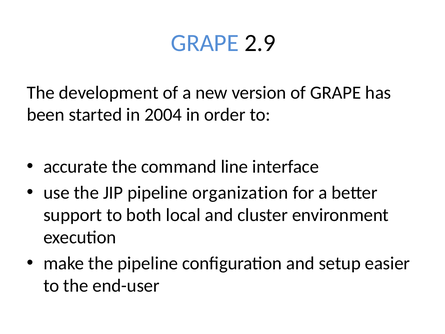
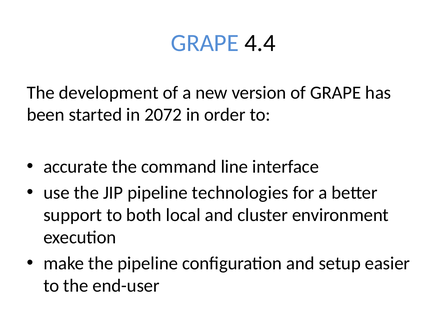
2.9: 2.9 -> 4.4
2004: 2004 -> 2072
organization: organization -> technologies
